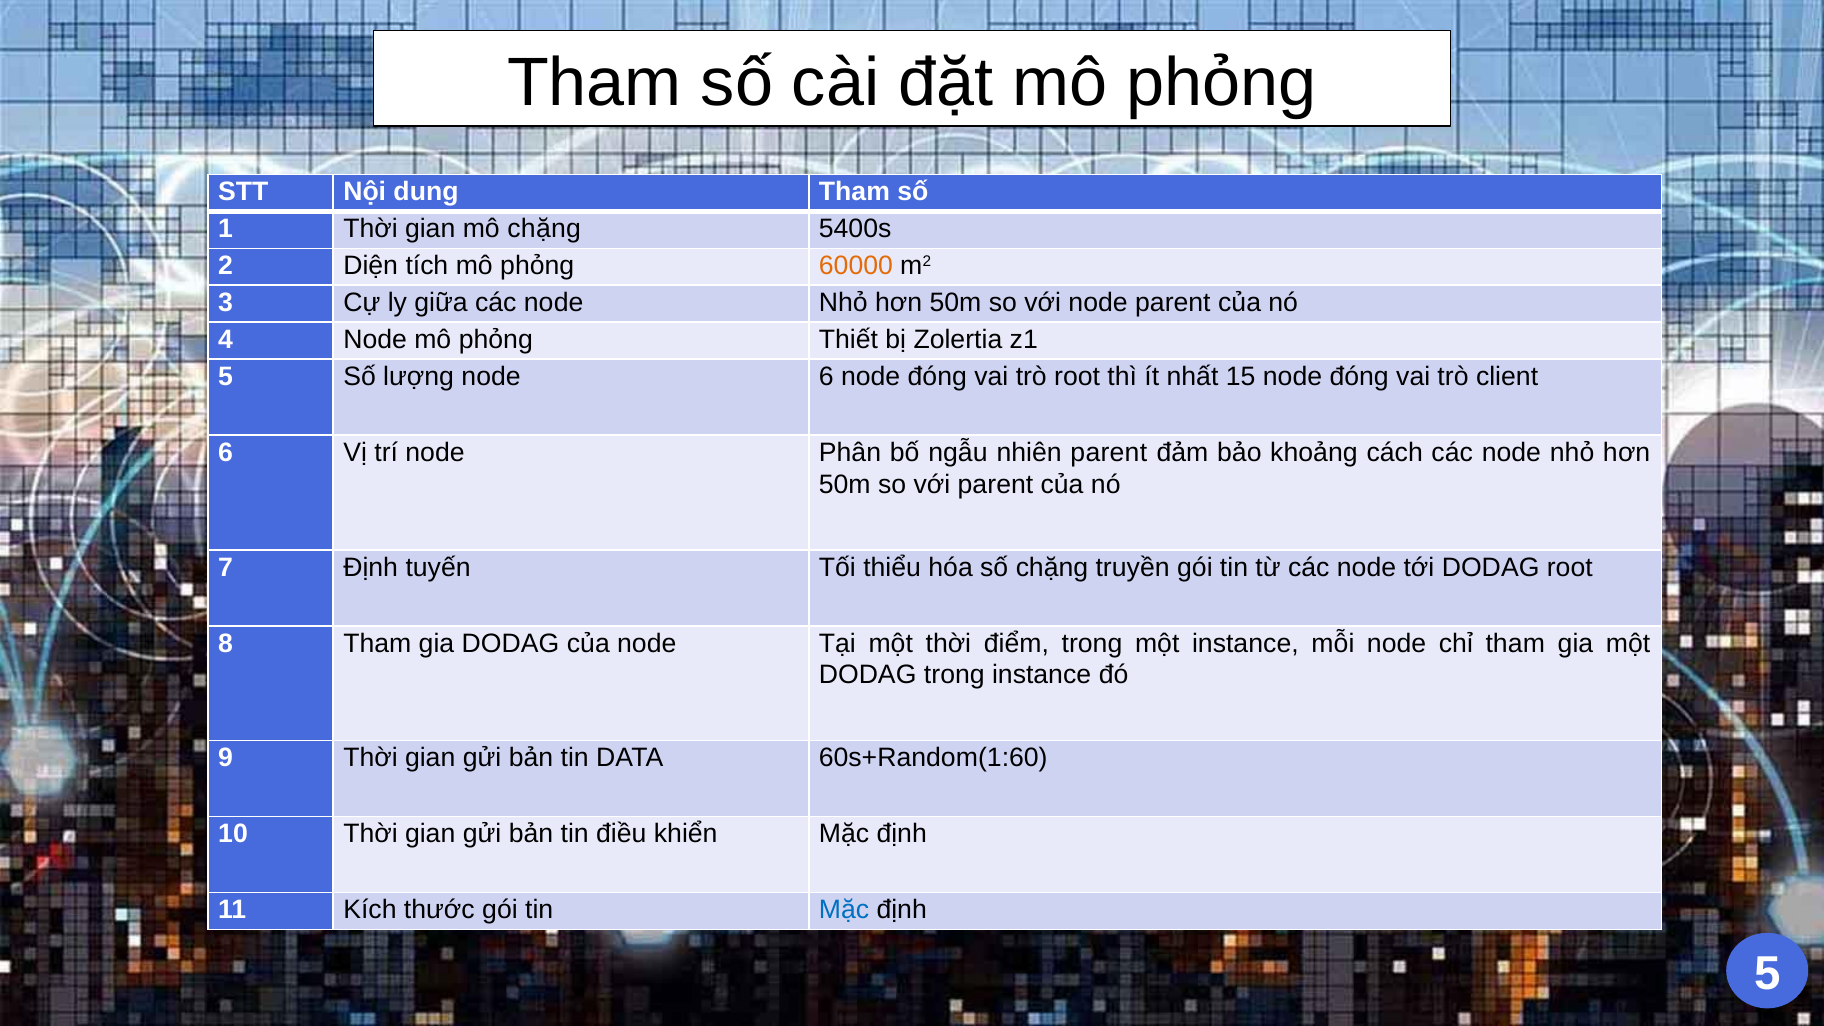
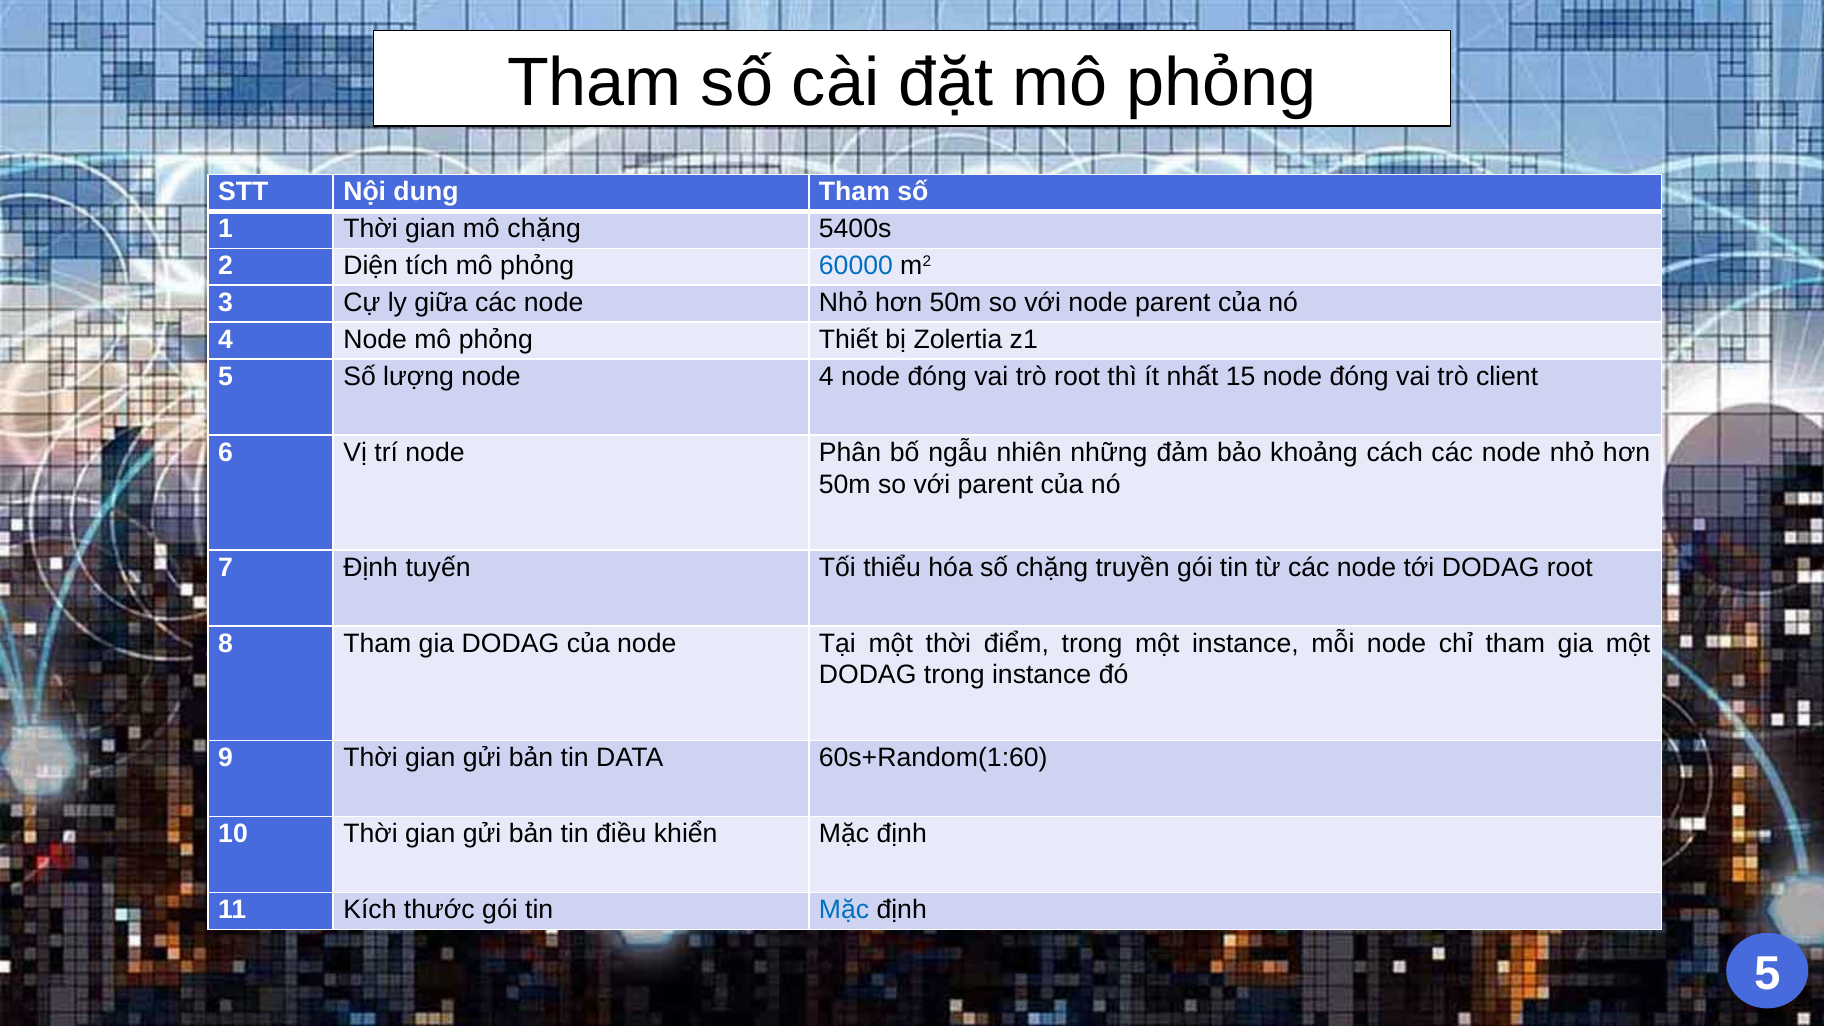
60000 colour: orange -> blue
node 6: 6 -> 4
nhiên parent: parent -> những
